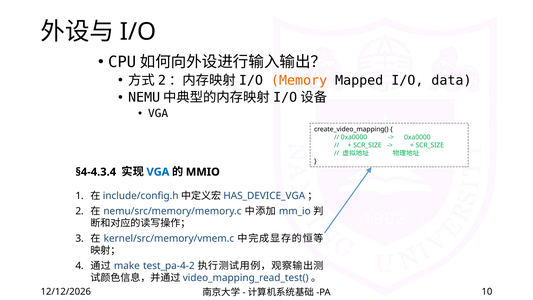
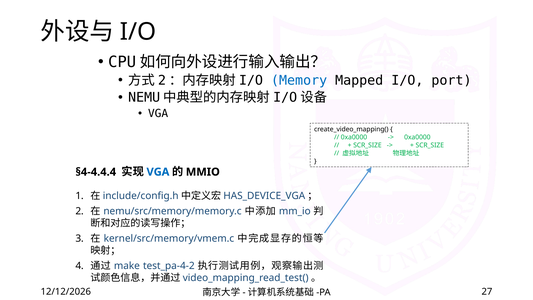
Memory colour: orange -> blue
data: data -> port
§4-4.3.4: §4-4.3.4 -> §4-4.4.4
10: 10 -> 27
